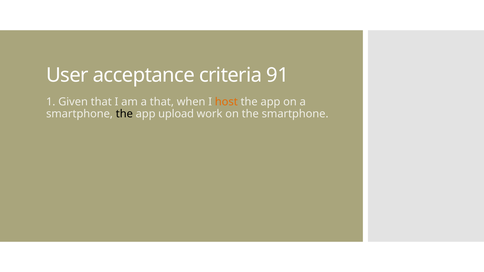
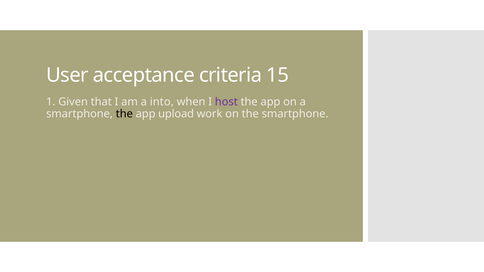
91: 91 -> 15
a that: that -> into
host colour: orange -> purple
